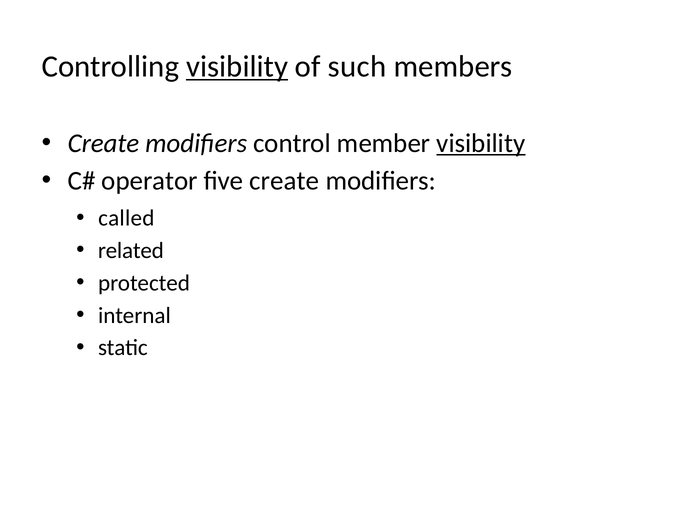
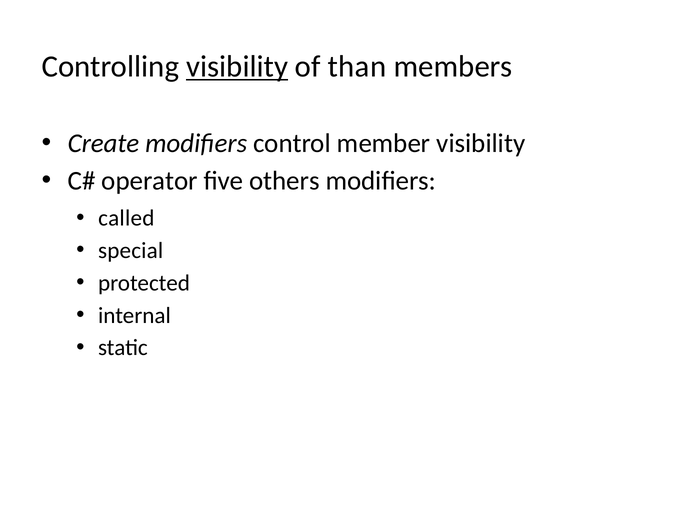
such: such -> than
visibility at (481, 143) underline: present -> none
five create: create -> others
related: related -> special
